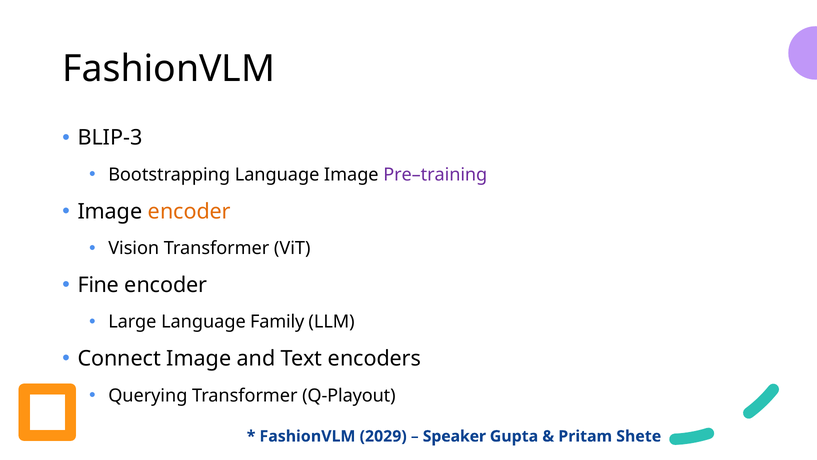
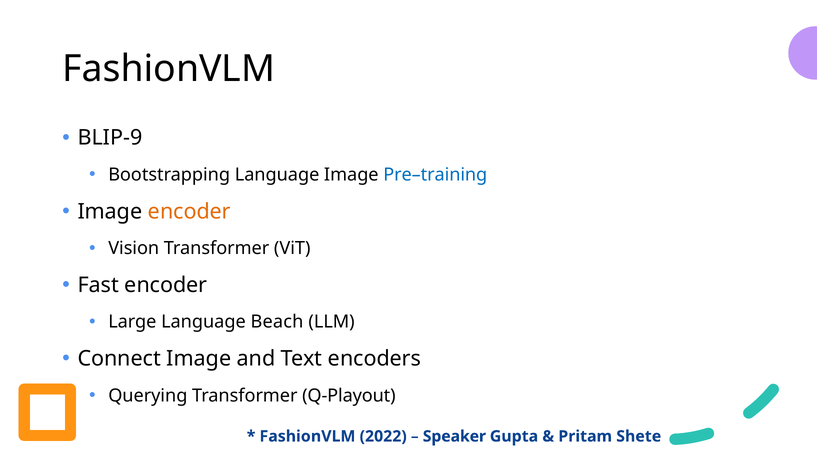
BLIP-3: BLIP-3 -> BLIP-9
Pre–training colour: purple -> blue
Fine: Fine -> Fast
Family: Family -> Beach
2029: 2029 -> 2022
